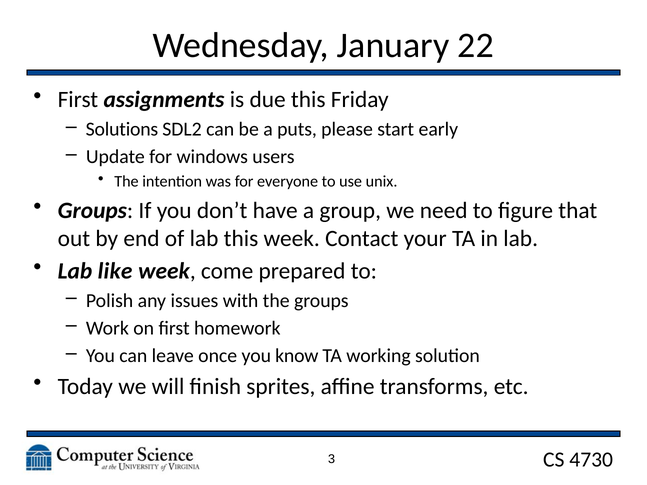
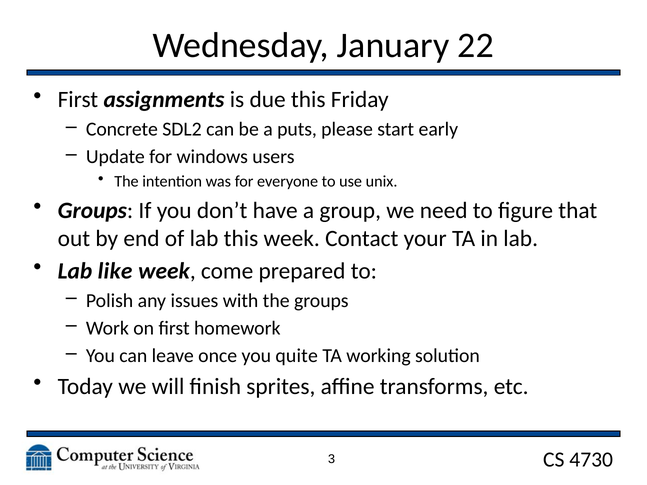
Solutions: Solutions -> Concrete
know: know -> quite
